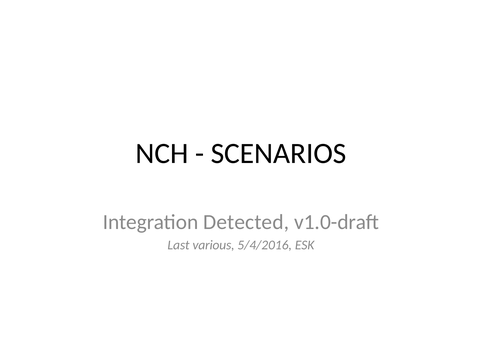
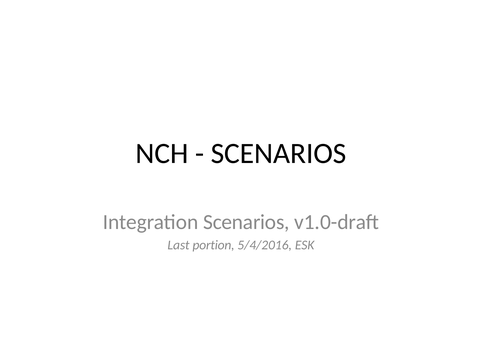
Integration Detected: Detected -> Scenarios
various: various -> portion
